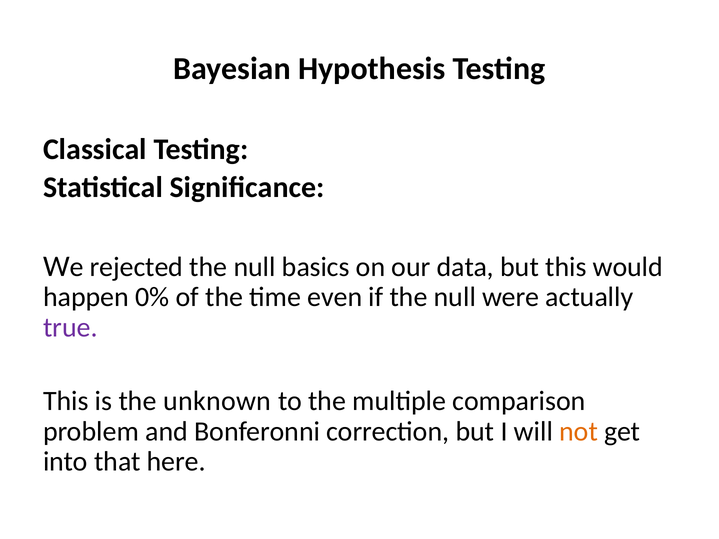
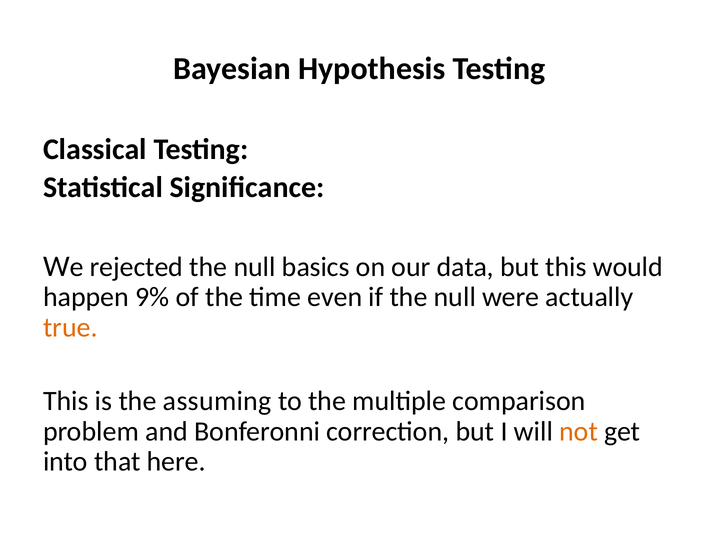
0%: 0% -> 9%
true colour: purple -> orange
unknown: unknown -> assuming
